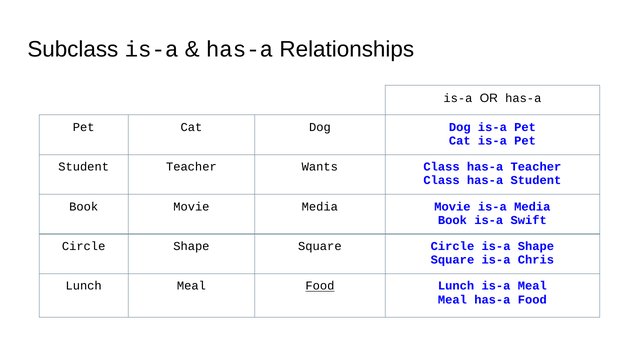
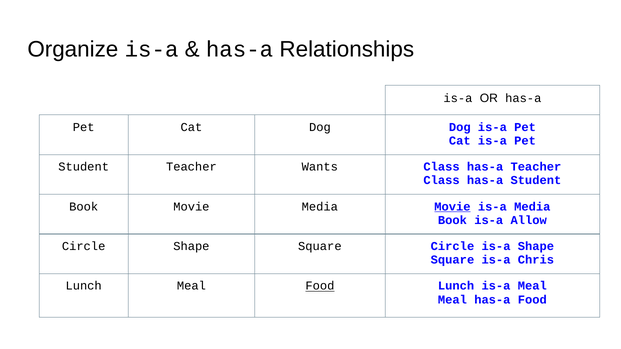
Subclass: Subclass -> Organize
Movie at (452, 207) underline: none -> present
Swift: Swift -> Allow
